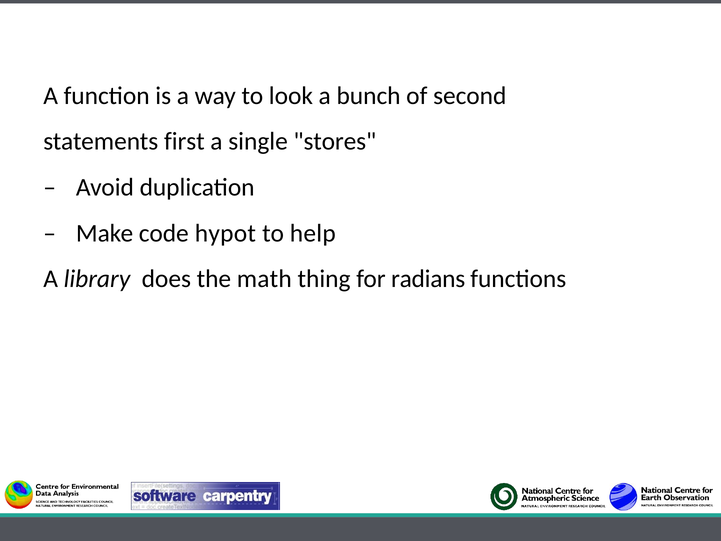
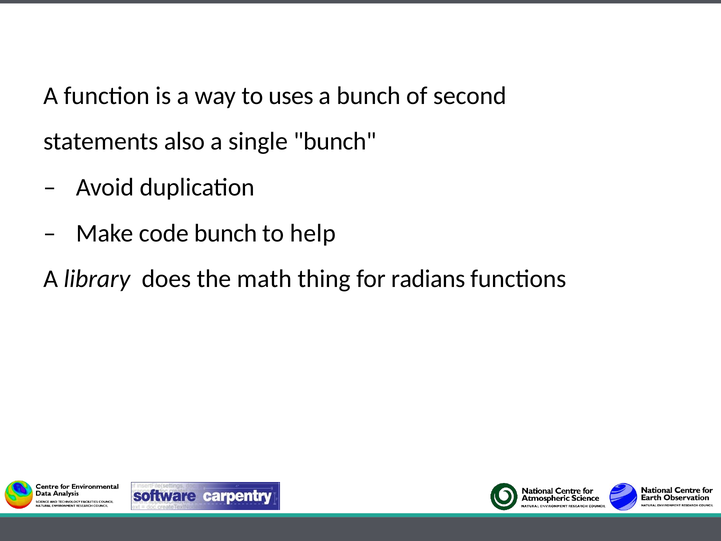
look: look -> uses
first: first -> also
single stores: stores -> bunch
code hypot: hypot -> bunch
